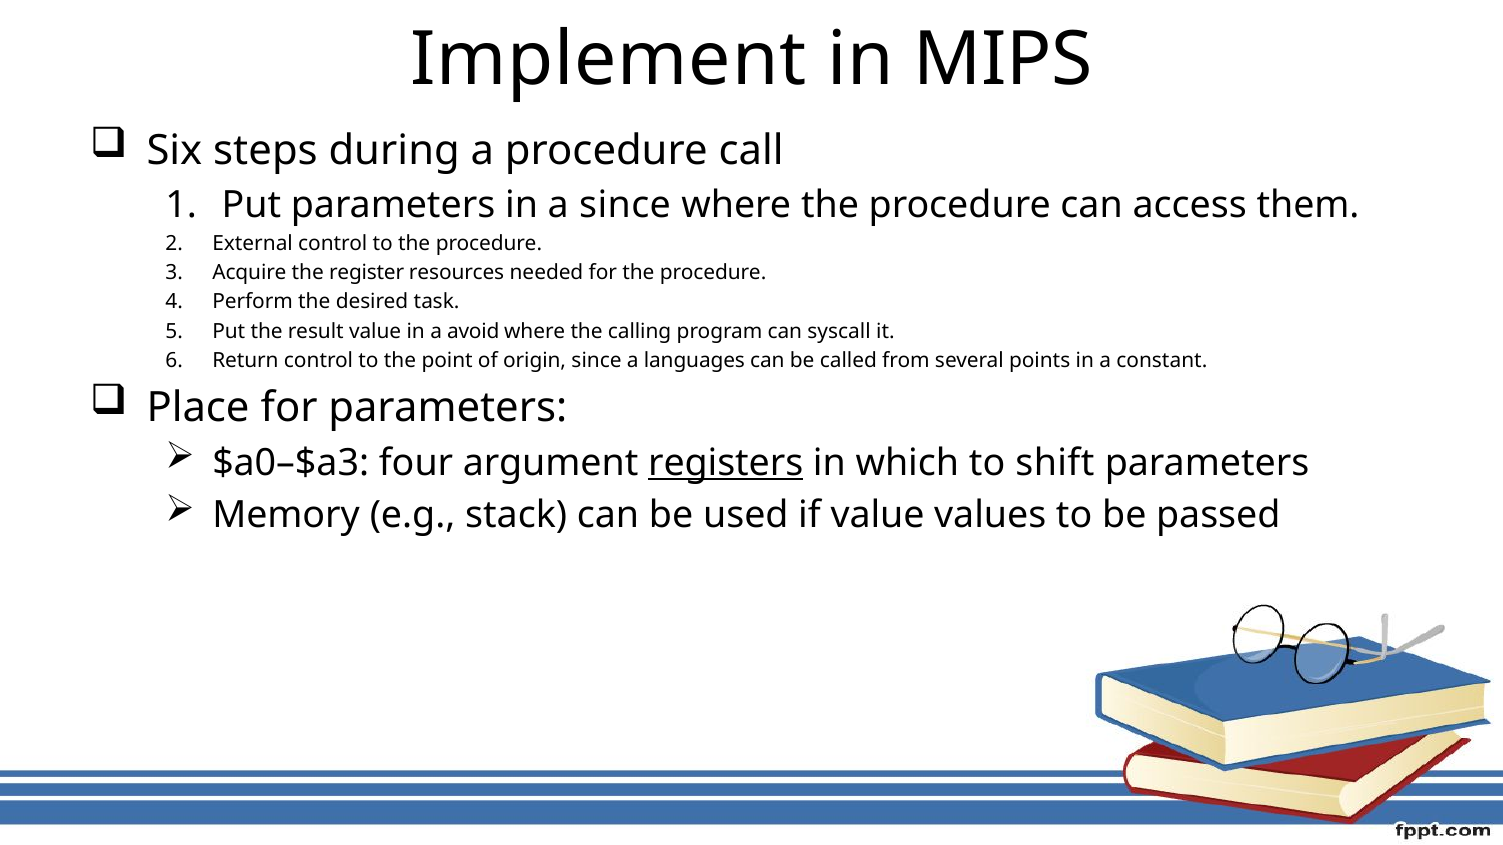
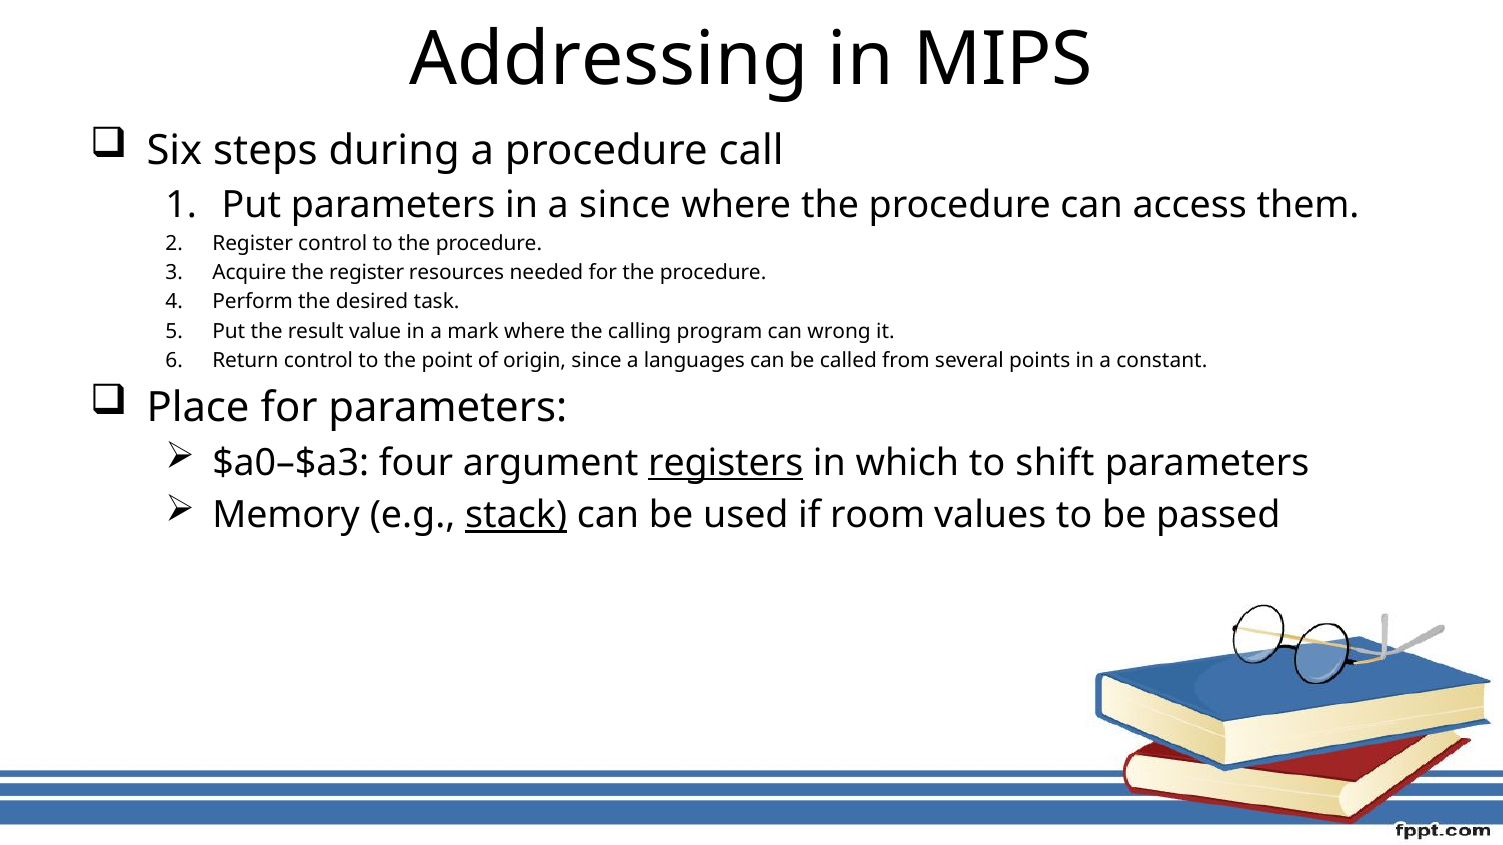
Implement: Implement -> Addressing
External at (253, 244): External -> Register
avoid: avoid -> mark
syscall: syscall -> wrong
stack underline: none -> present
if value: value -> room
